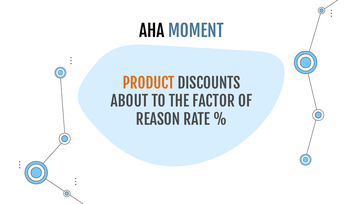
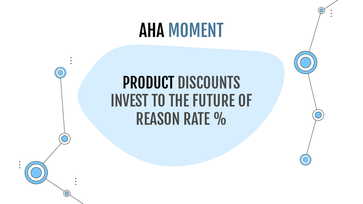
PRODUCT colour: orange -> black
ABOUT: ABOUT -> INVEST
FACTOR: FACTOR -> FUTURE
